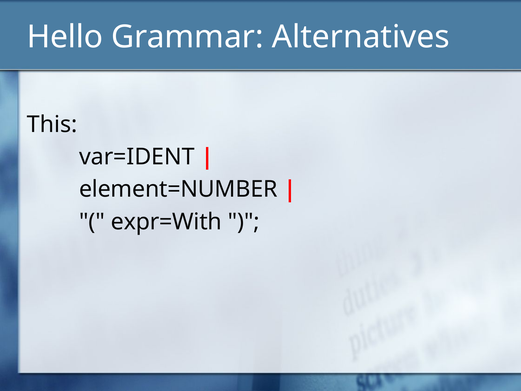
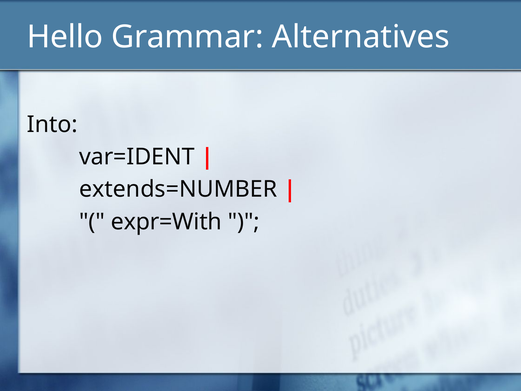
This: This -> Into
element=NUMBER: element=NUMBER -> extends=NUMBER
